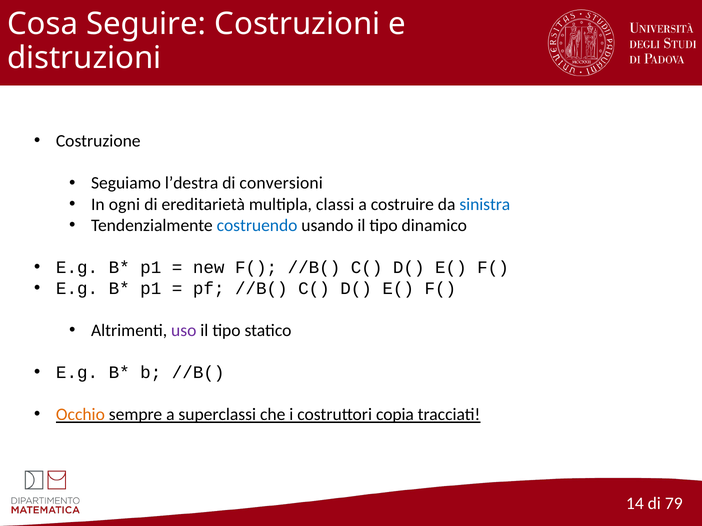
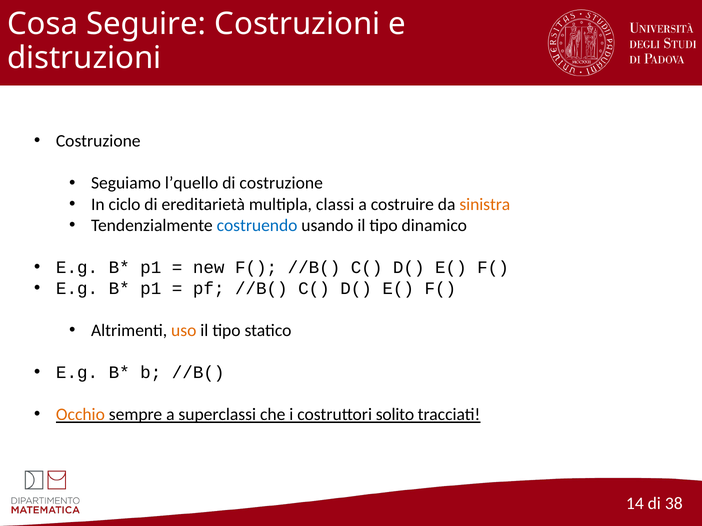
l’destra: l’destra -> l’quello
di conversioni: conversioni -> costruzione
ogni: ogni -> ciclo
sinistra colour: blue -> orange
uso colour: purple -> orange
copia: copia -> solito
79: 79 -> 38
